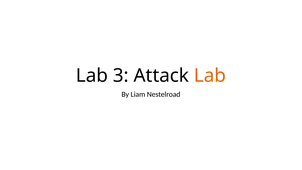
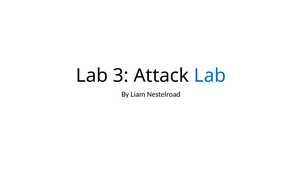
Lab at (210, 75) colour: orange -> blue
